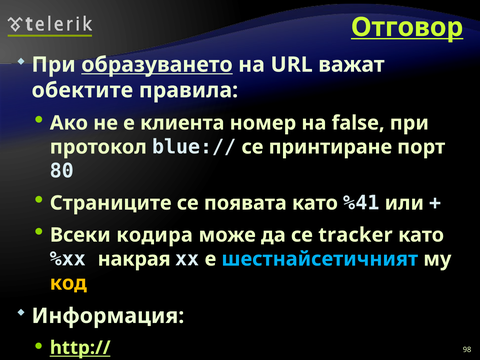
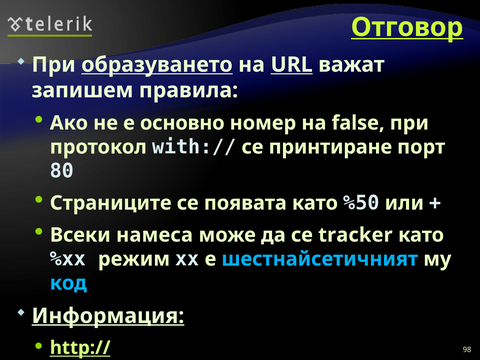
URL underline: none -> present
обектите: обектите -> запишем
клиента: клиента -> основно
blue://: blue:// -> with://
%41: %41 -> %50
кодира: кодира -> намеса
накрая: накрая -> режим
код colour: yellow -> light blue
Информация underline: none -> present
